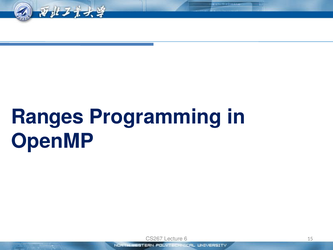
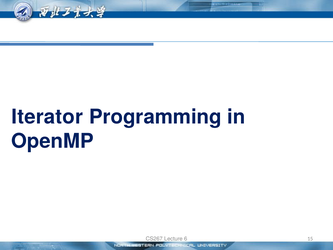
Ranges: Ranges -> Iterator
